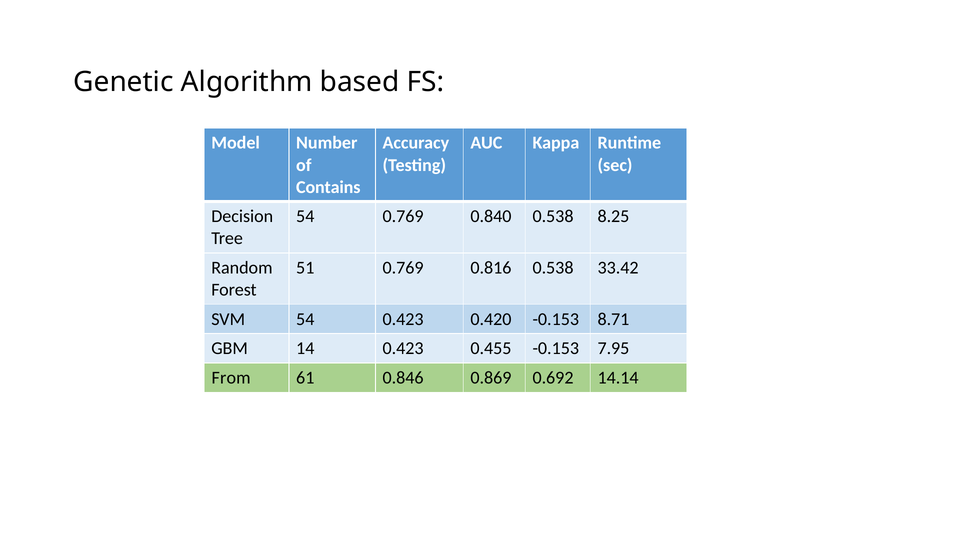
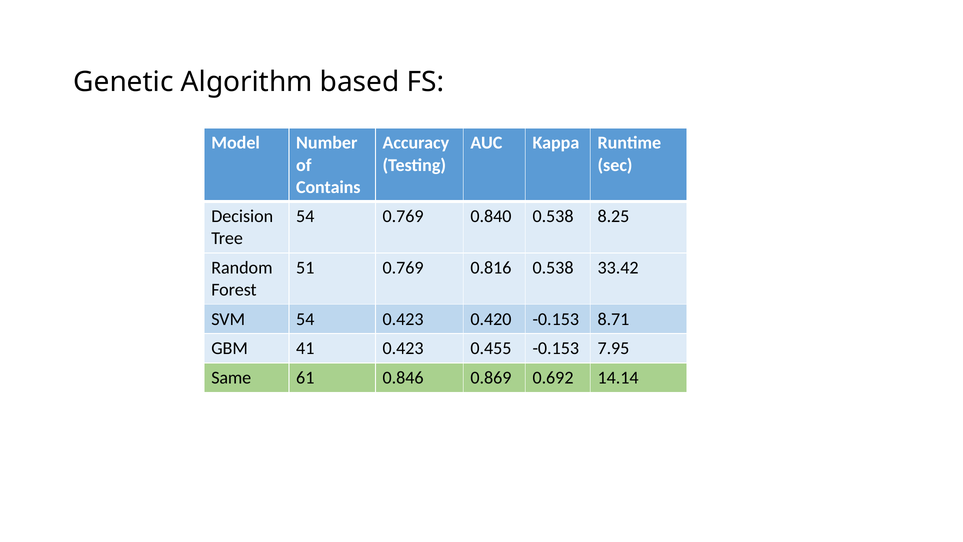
14: 14 -> 41
From: From -> Same
